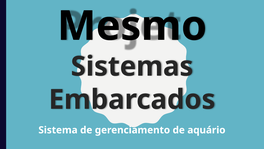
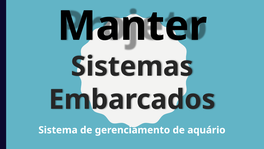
Mesmo: Mesmo -> Manter
